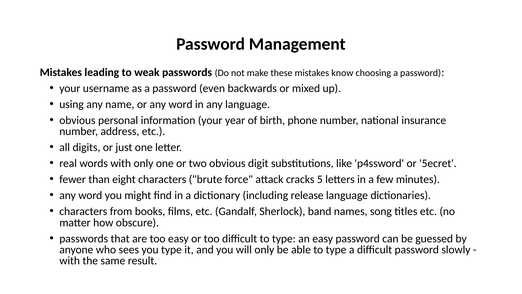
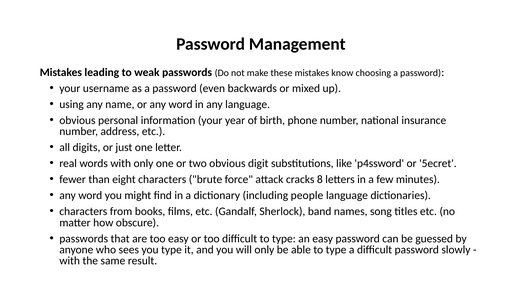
5: 5 -> 8
release: release -> people
